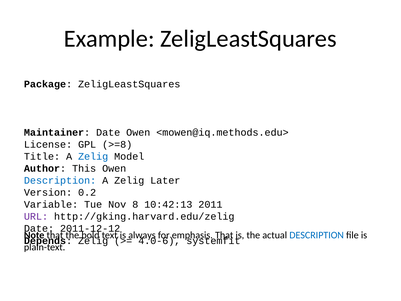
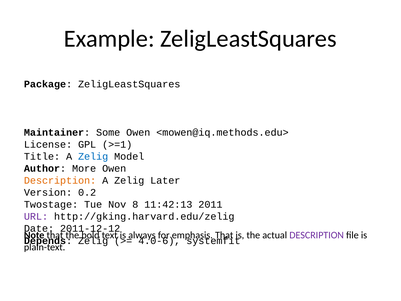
Maintainer Date: Date -> Some
>=8: >=8 -> >=1
This: This -> More
Description at (60, 180) colour: blue -> orange
Variable: Variable -> Twostage
10:42:13: 10:42:13 -> 11:42:13
DESCRIPTION at (317, 235) colour: blue -> purple
